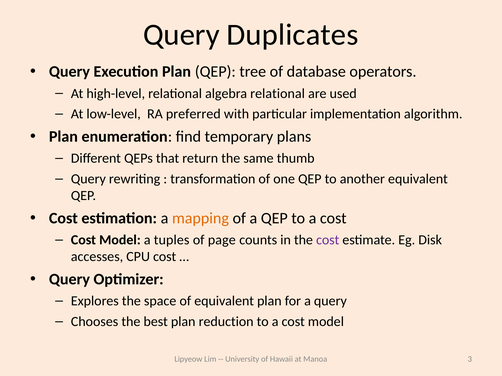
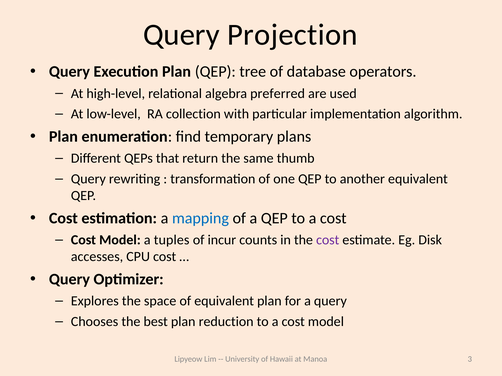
Duplicates: Duplicates -> Projection
algebra relational: relational -> preferred
preferred: preferred -> collection
mapping colour: orange -> blue
page: page -> incur
